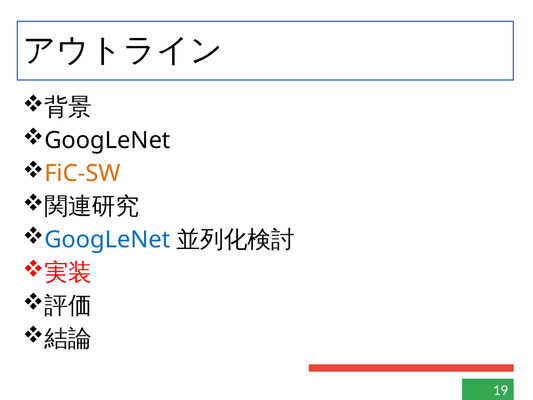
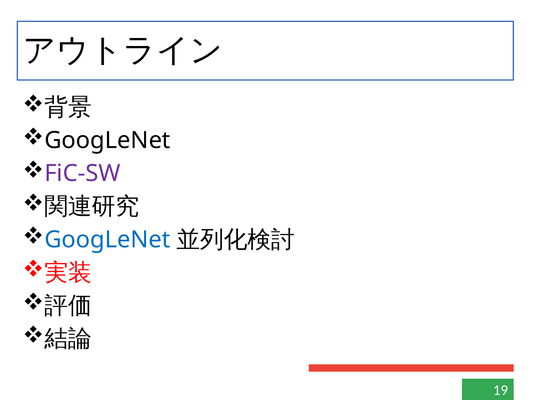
FiC-SW colour: orange -> purple
